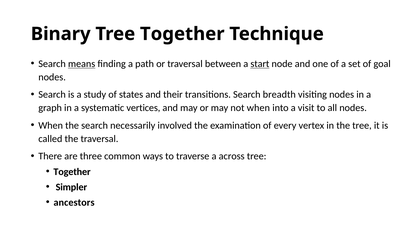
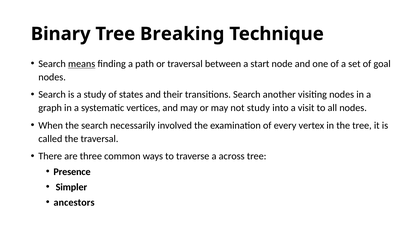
Tree Together: Together -> Breaking
start underline: present -> none
breadth: breadth -> another
not when: when -> study
Together at (72, 172): Together -> Presence
